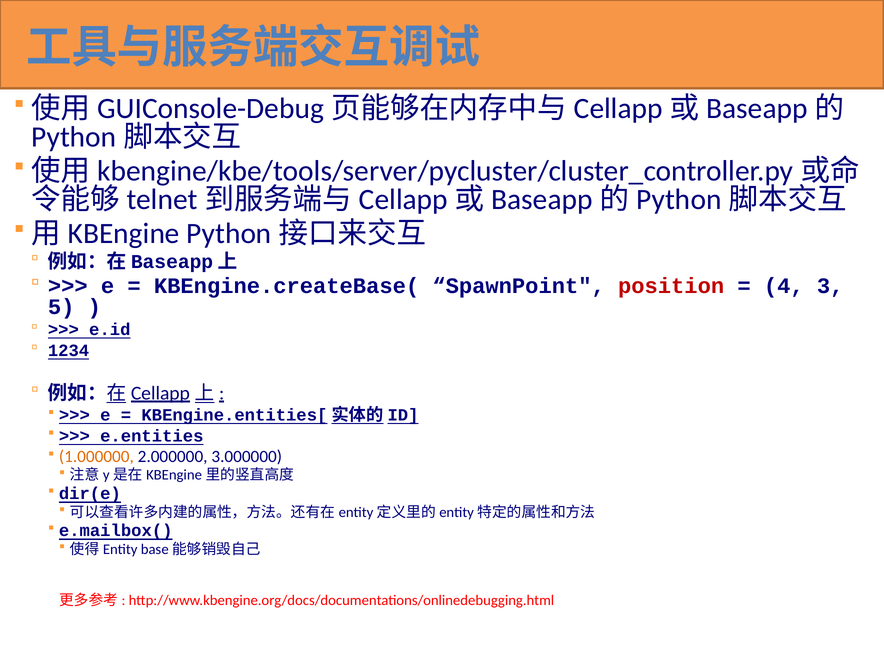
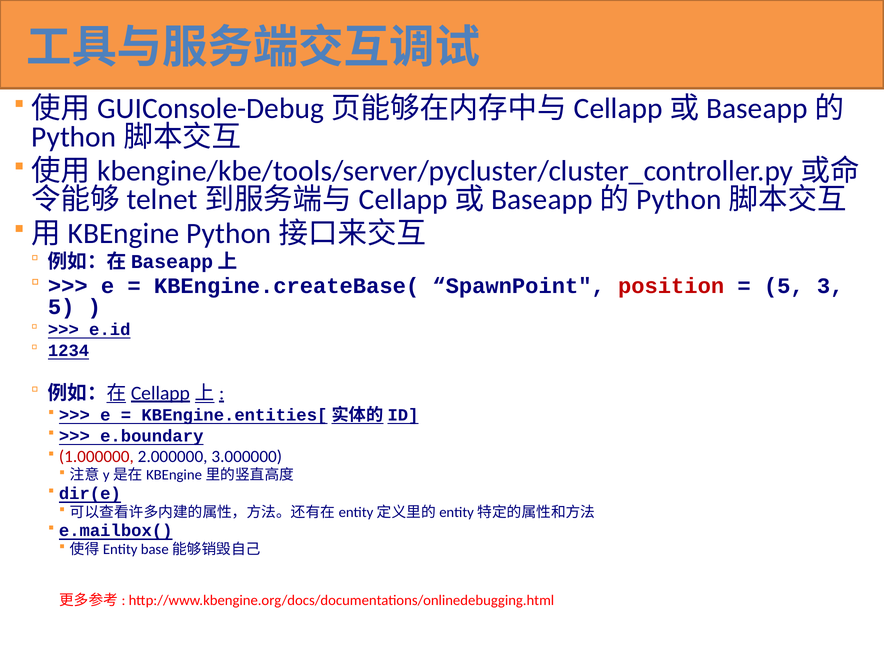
4 at (784, 286): 4 -> 5
e.entities: e.entities -> e.boundary
1.000000 colour: orange -> red
